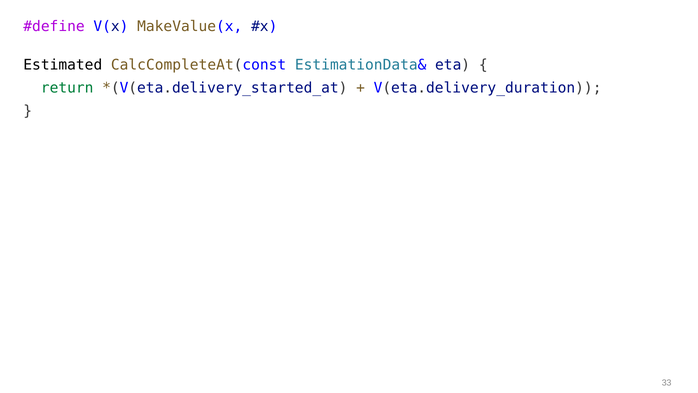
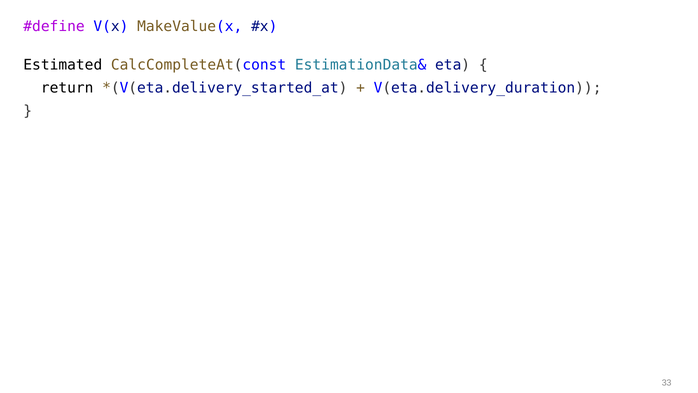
return colour: green -> black
